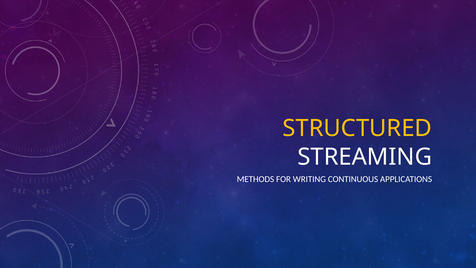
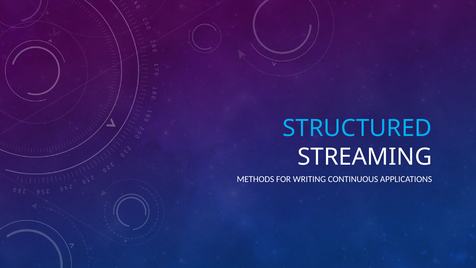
STRUCTURED colour: yellow -> light blue
